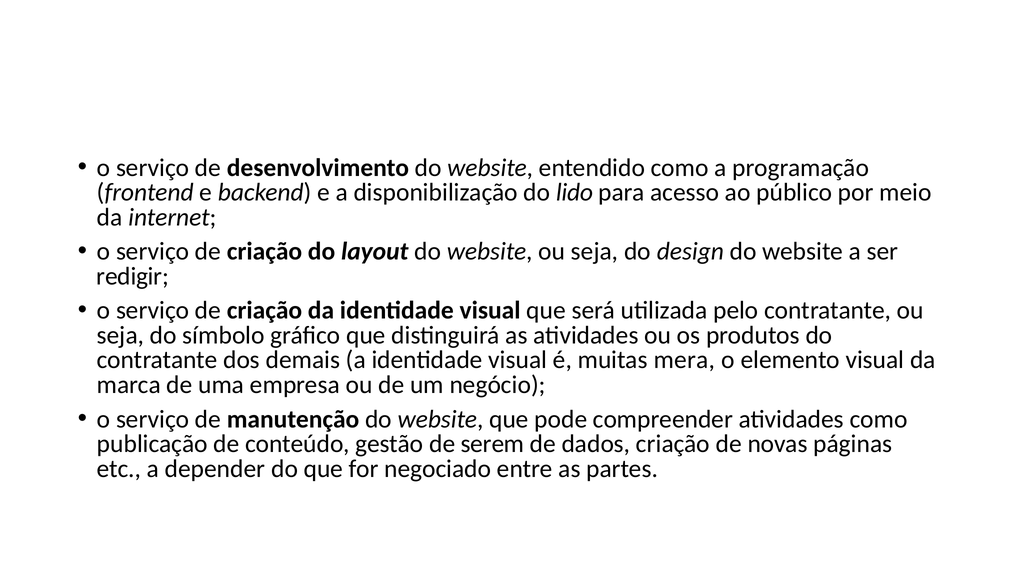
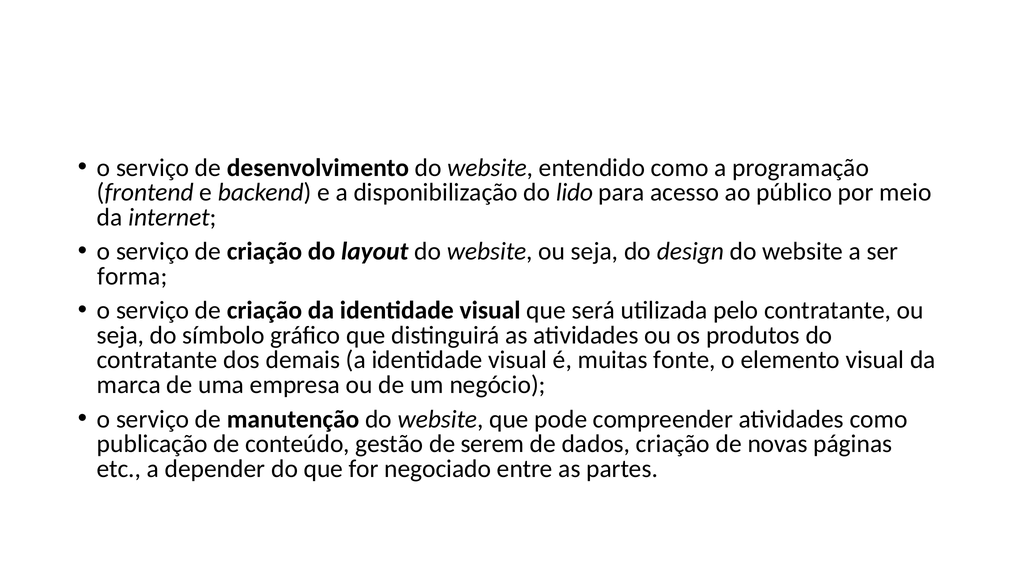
redigir: redigir -> forma
mera: mera -> fonte
